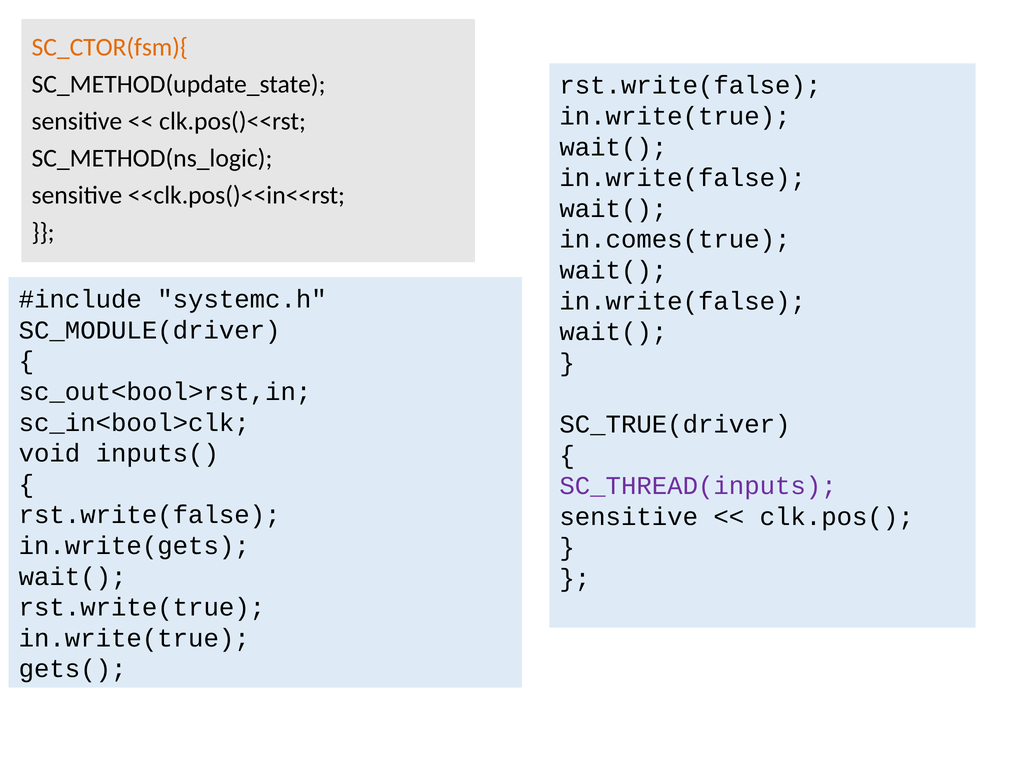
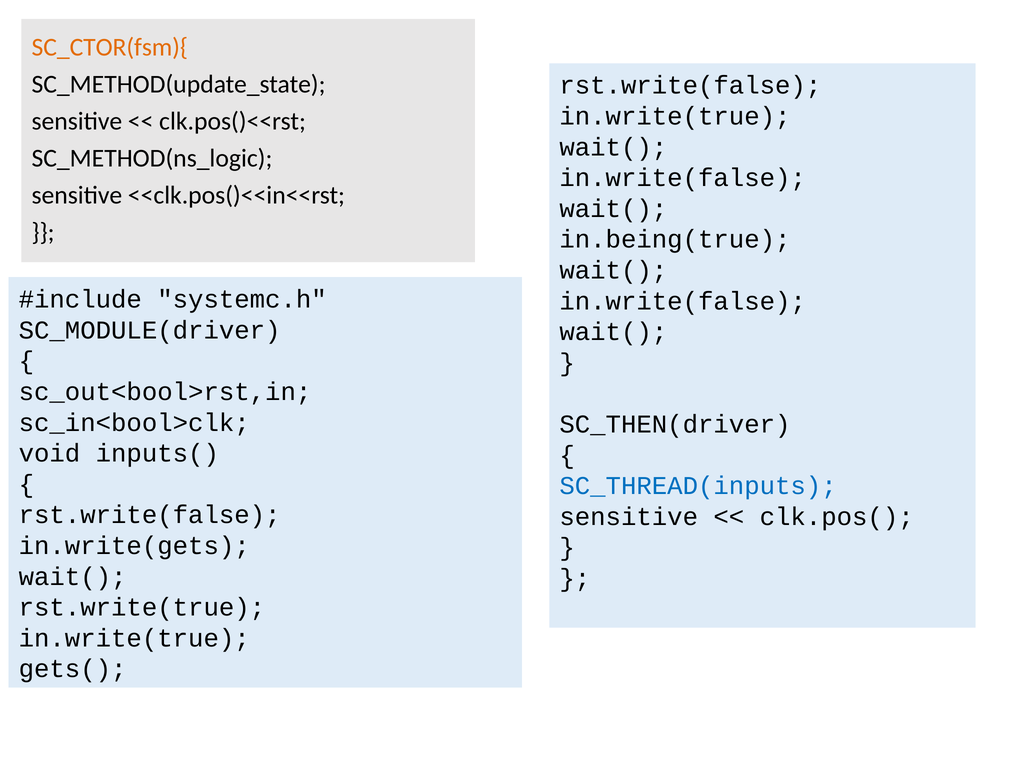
in.comes(true: in.comes(true -> in.being(true
SC_TRUE(driver: SC_TRUE(driver -> SC_THEN(driver
SC_THREAD(inputs colour: purple -> blue
